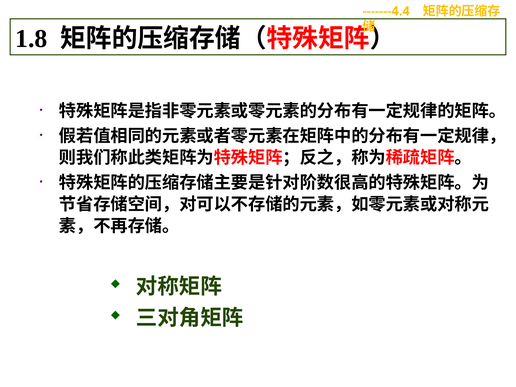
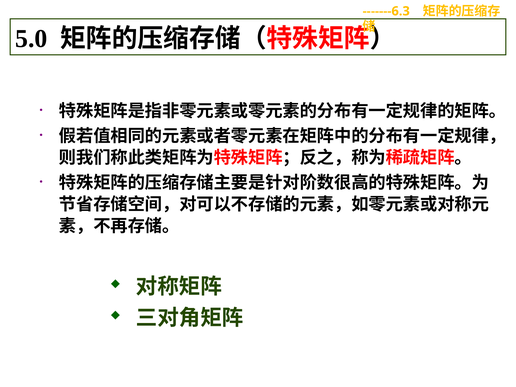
-------4.4: -------4.4 -> -------6.3
1.8: 1.8 -> 5.0
